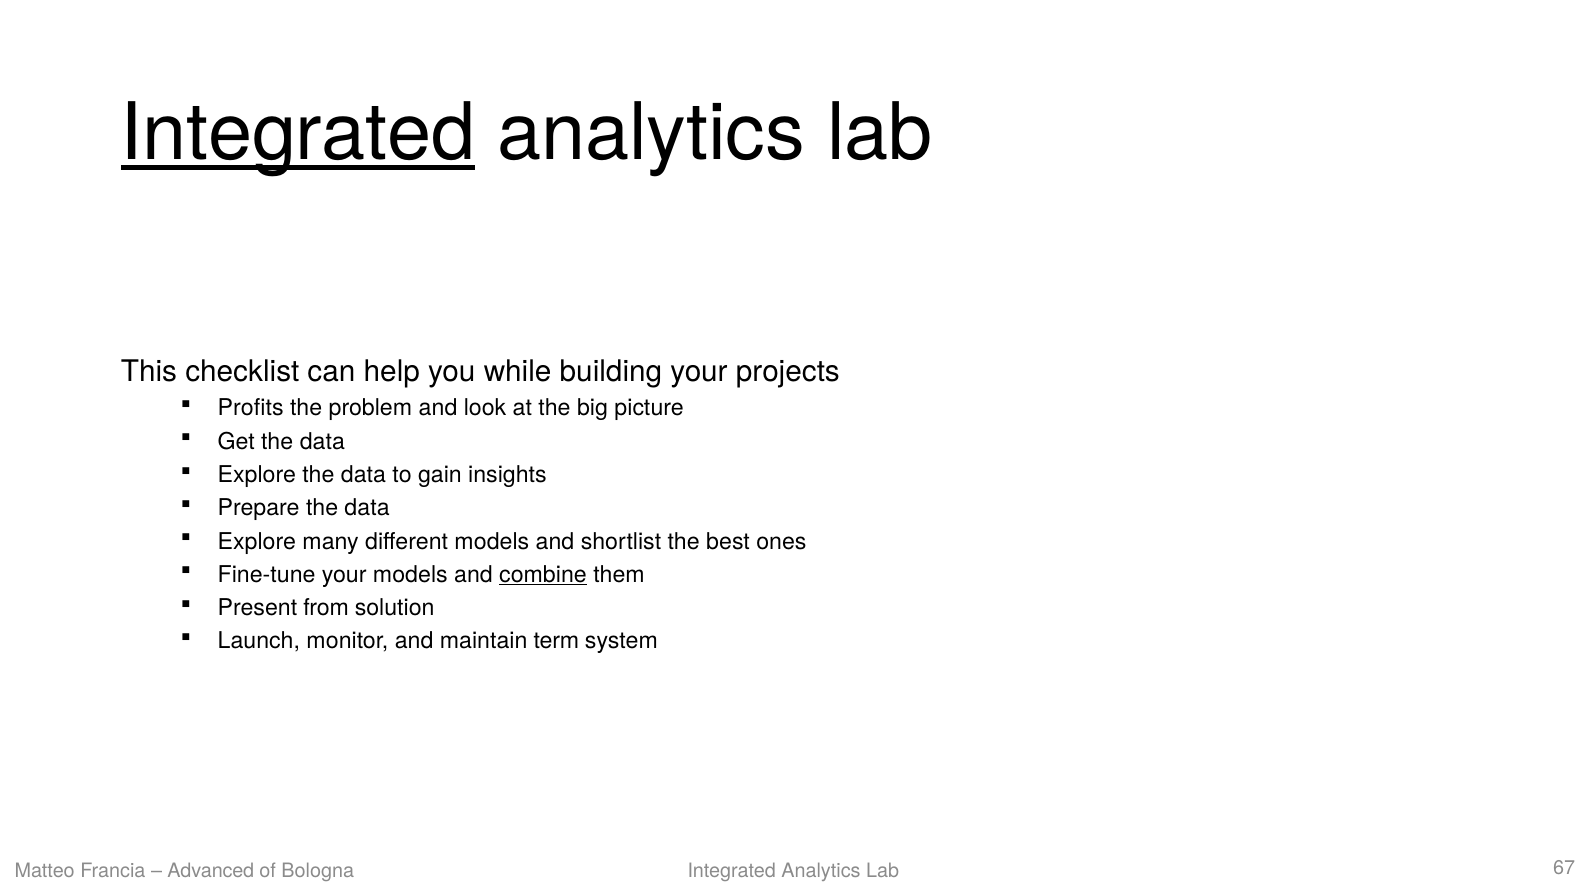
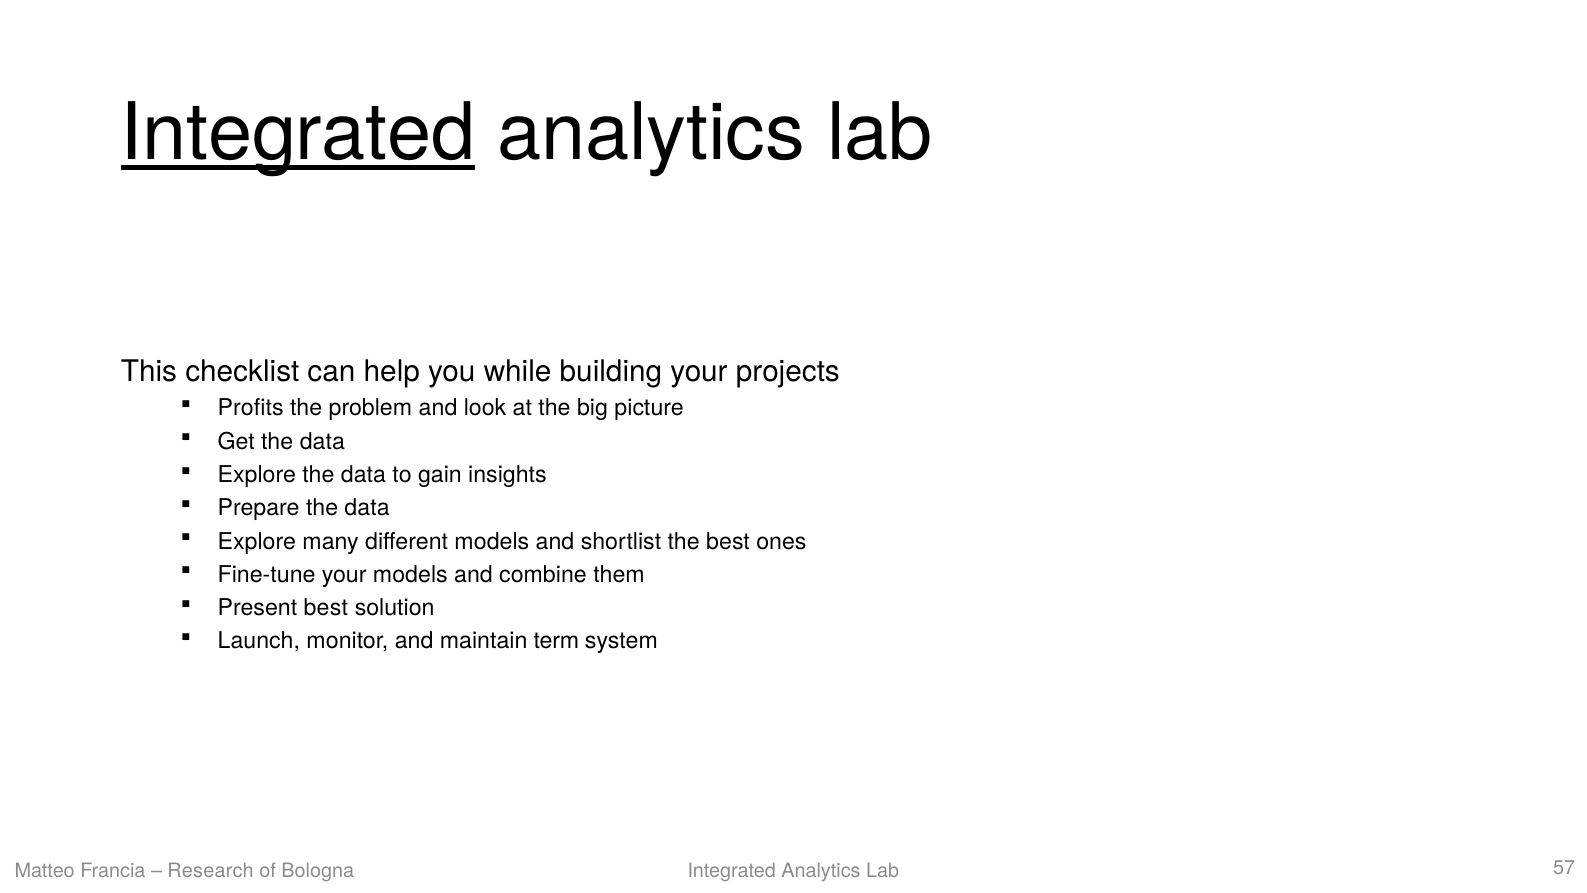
combine underline: present -> none
Present from: from -> best
Advanced: Advanced -> Research
67: 67 -> 57
